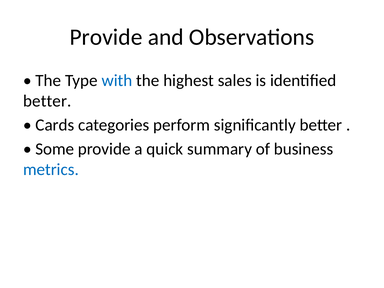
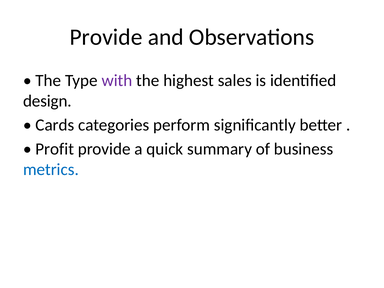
with colour: blue -> purple
better at (47, 101): better -> design
Some: Some -> Profit
